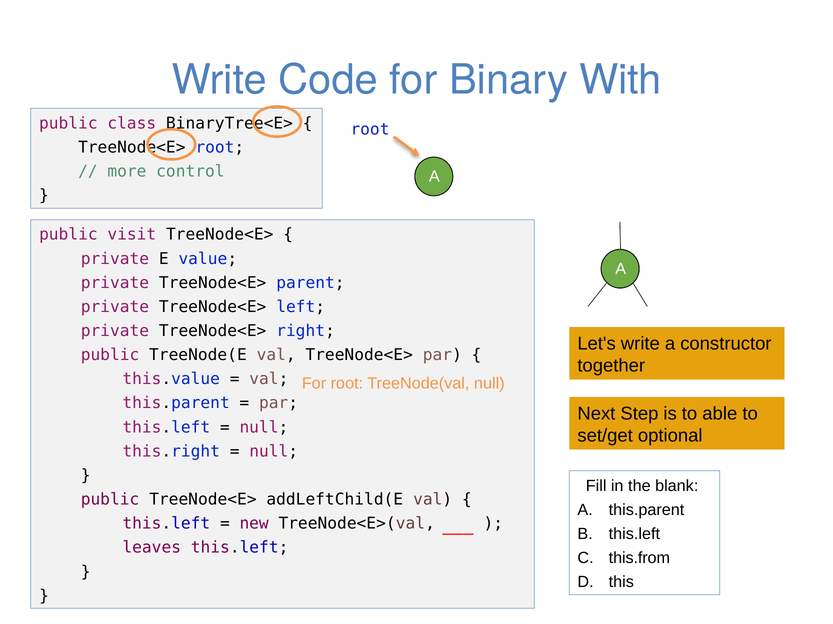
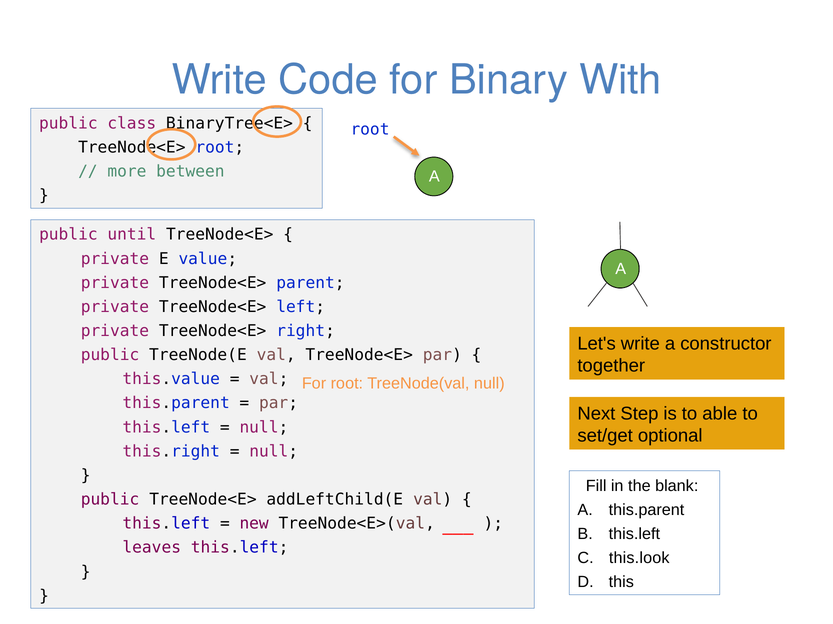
control: control -> between
visit: visit -> until
this.from: this.from -> this.look
